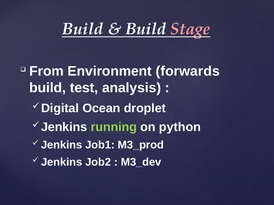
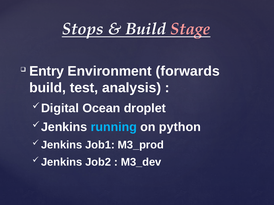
Build at (83, 29): Build -> Stops
From: From -> Entry
running colour: light green -> light blue
